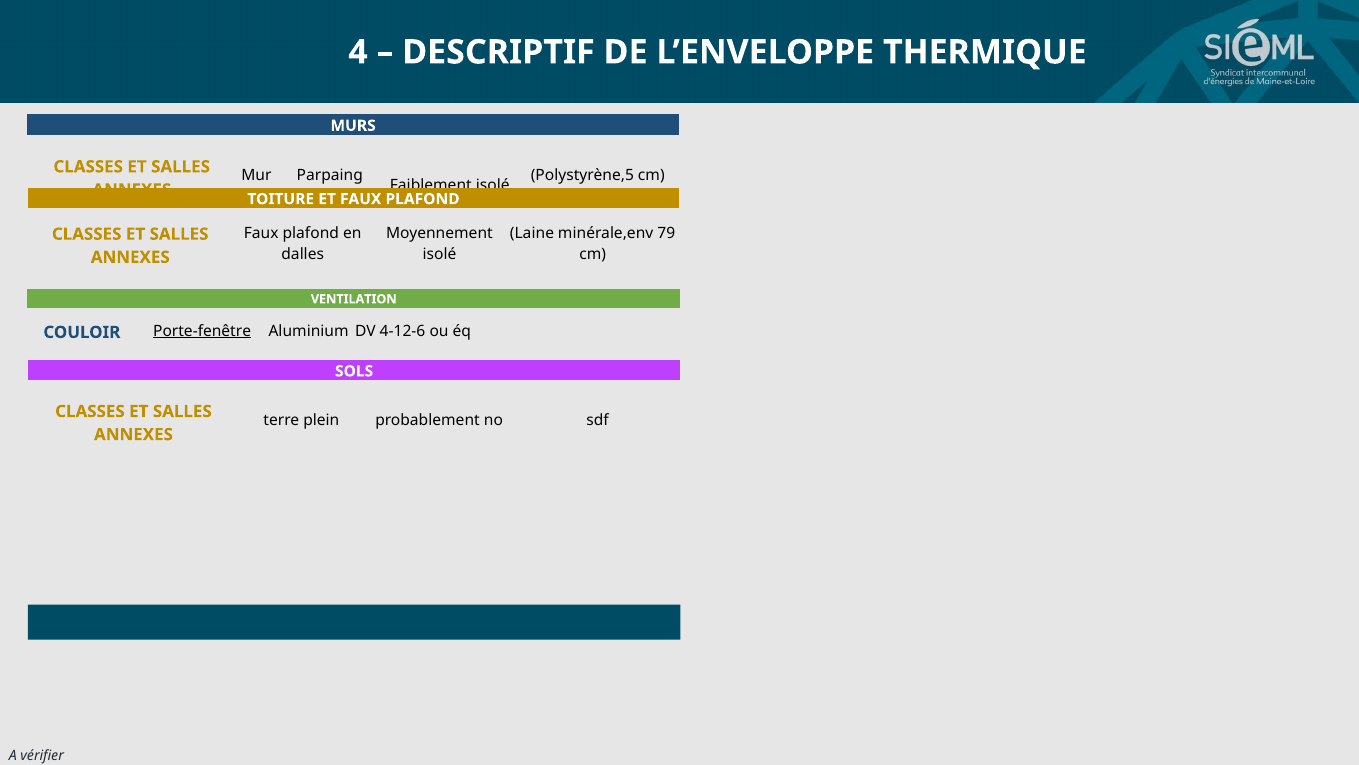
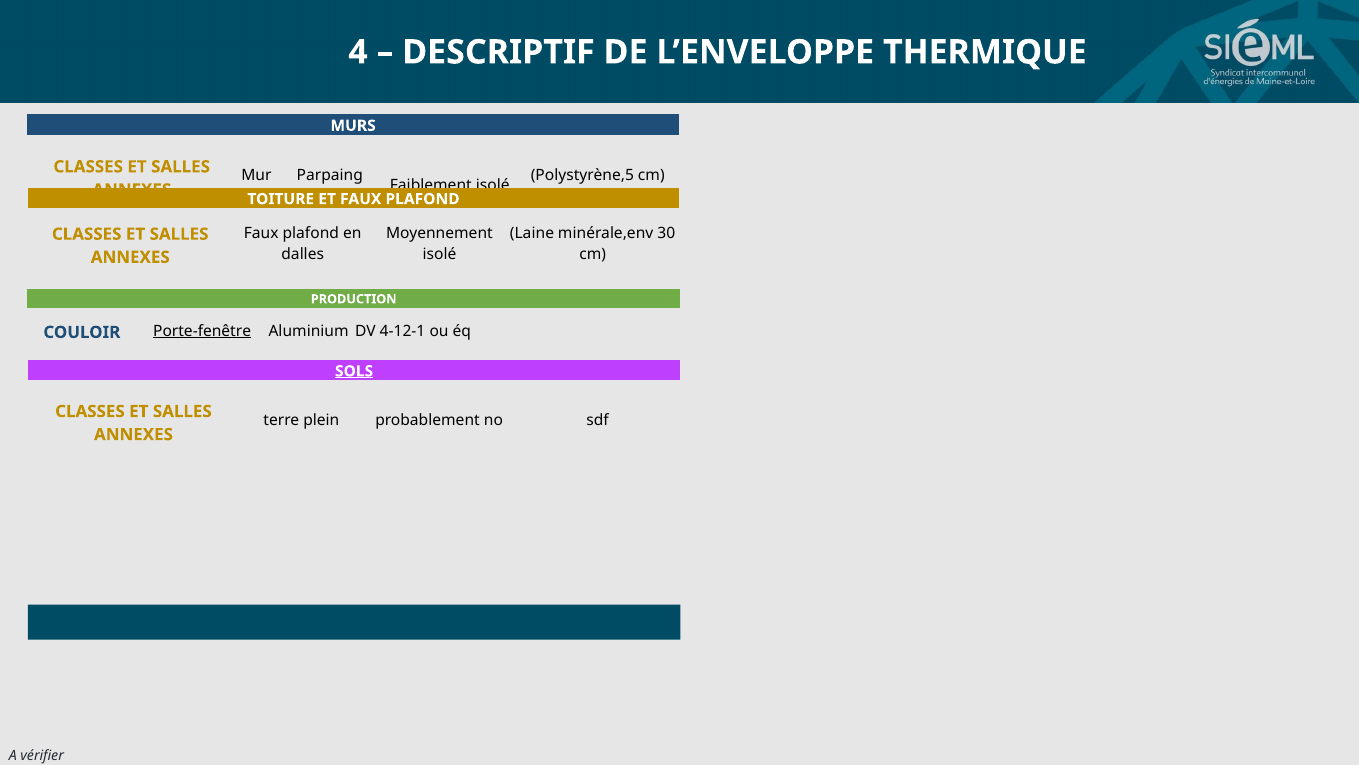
79: 79 -> 30
VENTILATION: VENTILATION -> PRODUCTION
4-12-6: 4-12-6 -> 4-12-1
SOLS underline: none -> present
